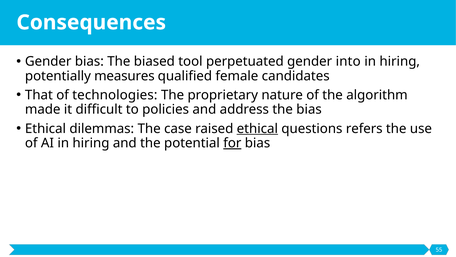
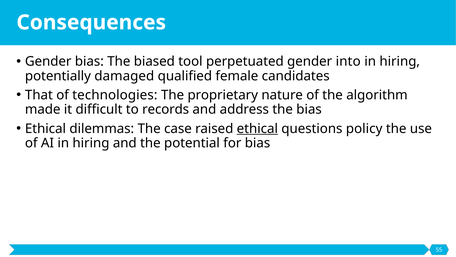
measures: measures -> damaged
policies: policies -> records
refers: refers -> policy
for underline: present -> none
